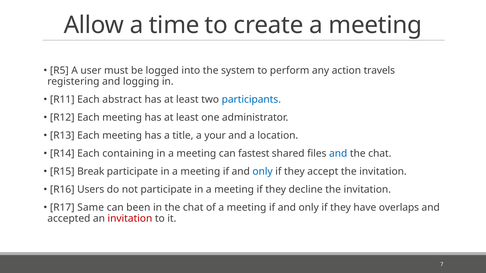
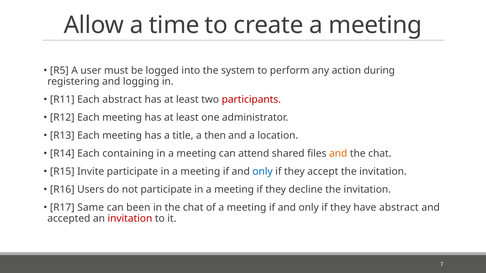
travels: travels -> during
participants colour: blue -> red
your: your -> then
fastest: fastest -> attend
and at (338, 154) colour: blue -> orange
Break: Break -> Invite
have overlaps: overlaps -> abstract
